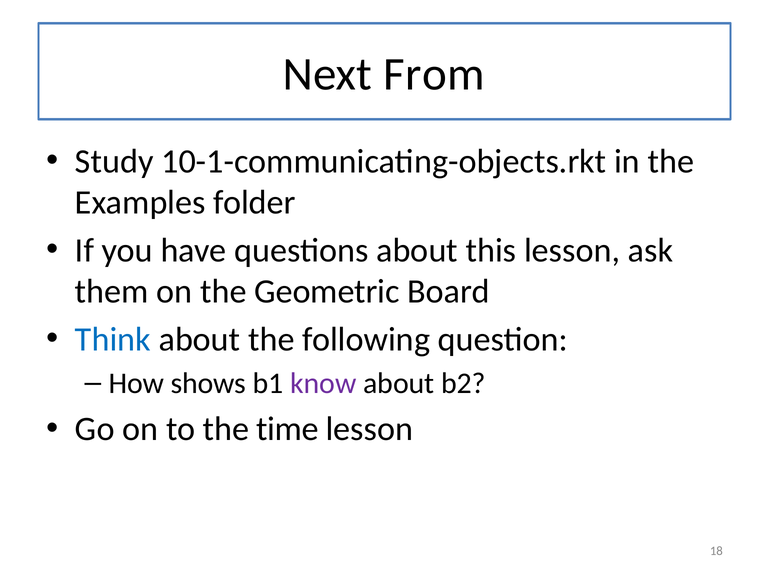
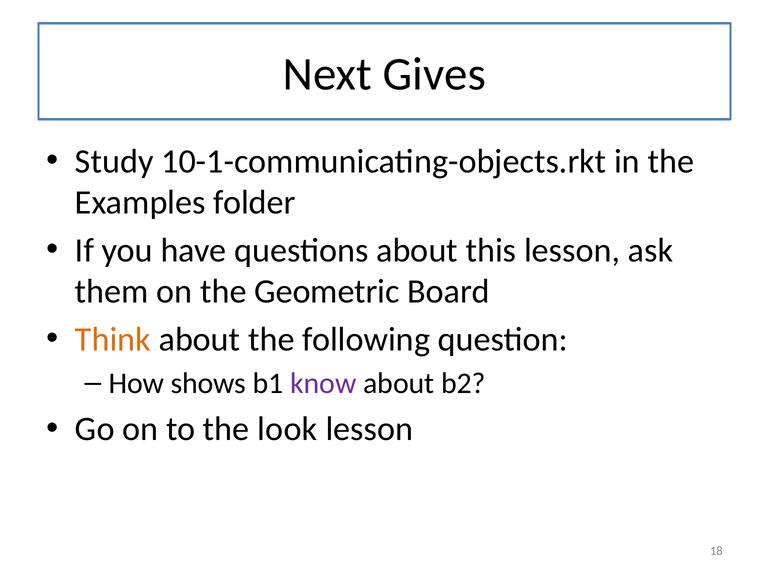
From: From -> Gives
Think colour: blue -> orange
time: time -> look
